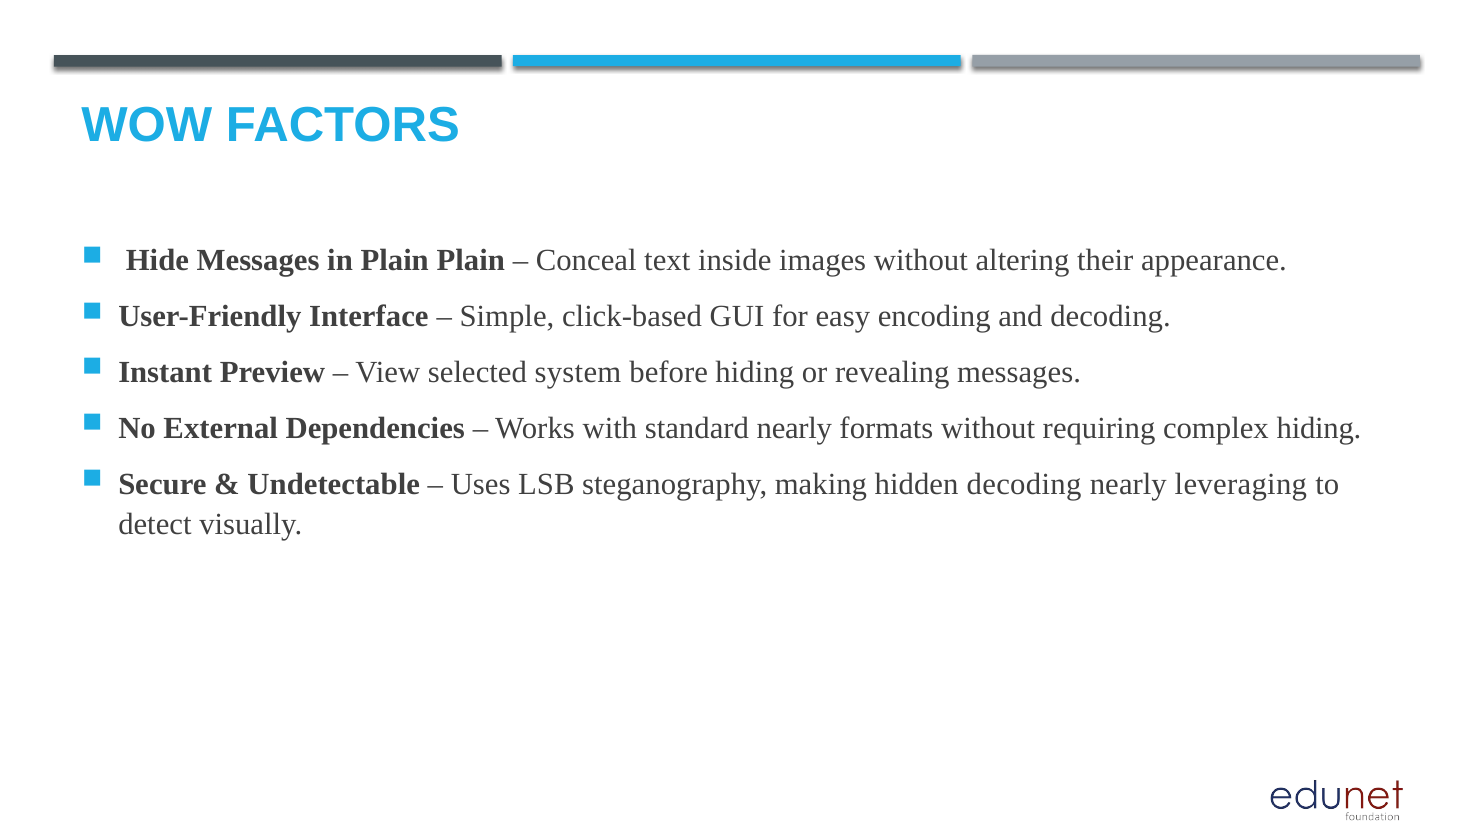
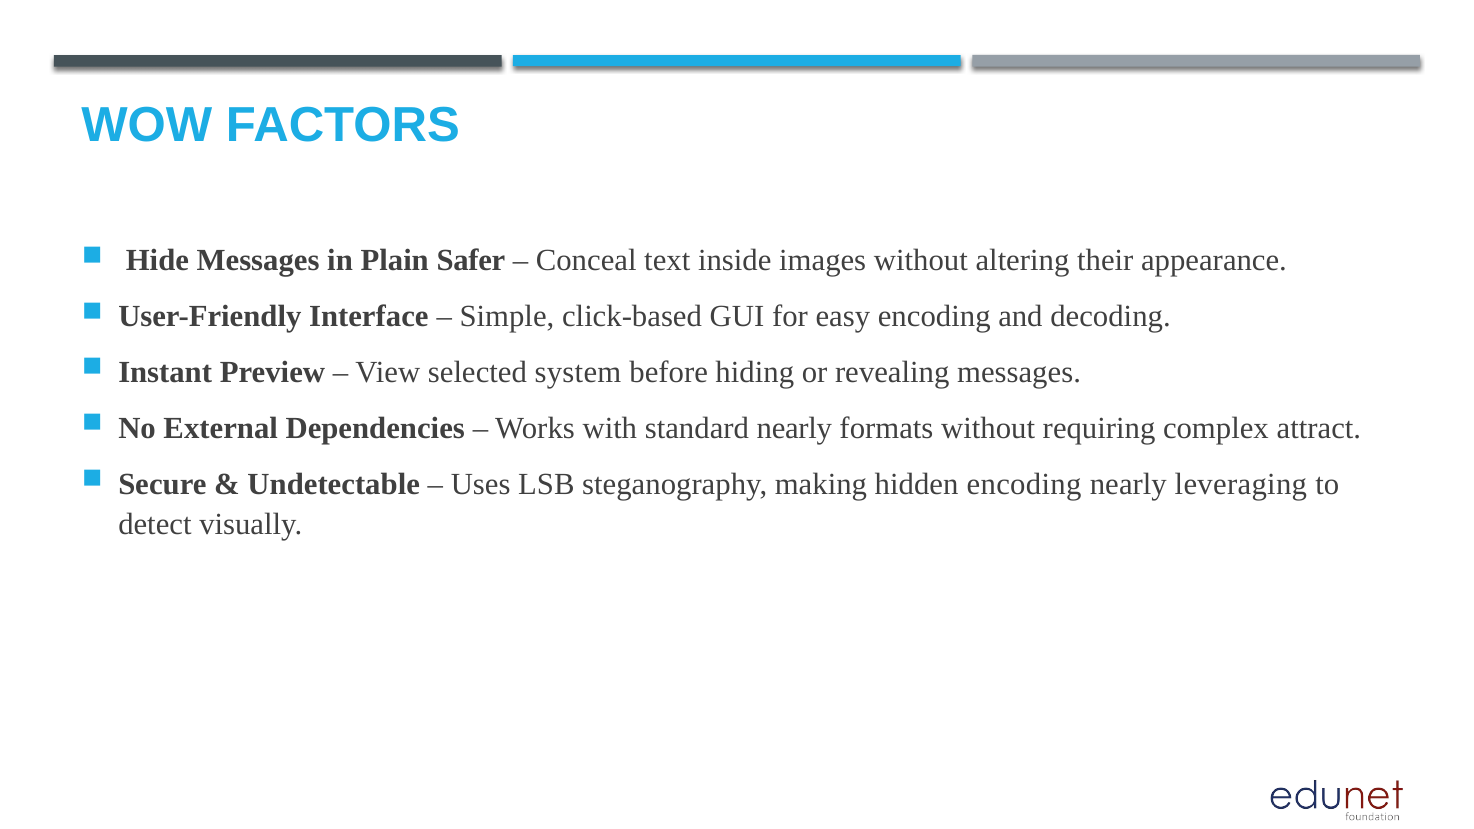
Plain Plain: Plain -> Safer
complex hiding: hiding -> attract
hidden decoding: decoding -> encoding
